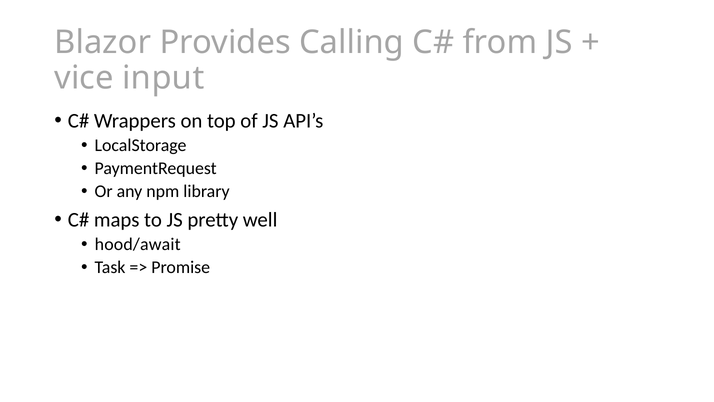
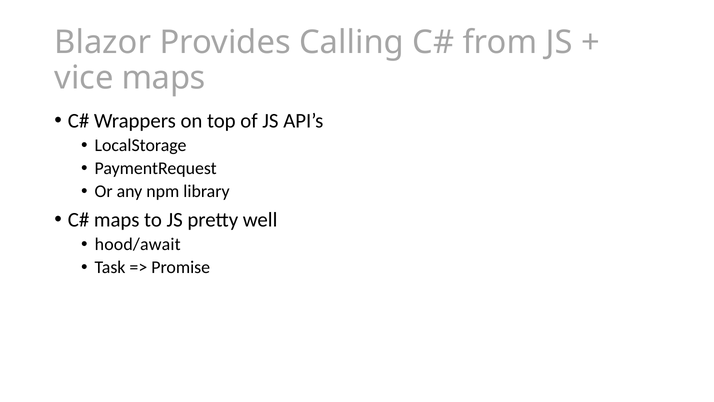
vice input: input -> maps
